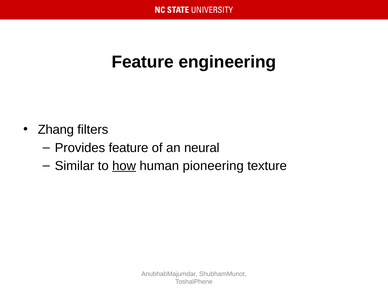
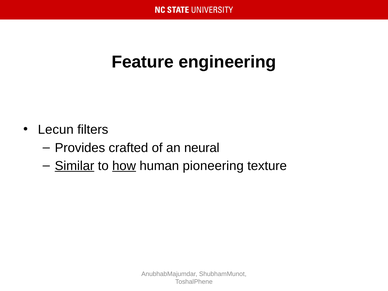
Zhang: Zhang -> Lecun
Provides feature: feature -> crafted
Similar underline: none -> present
